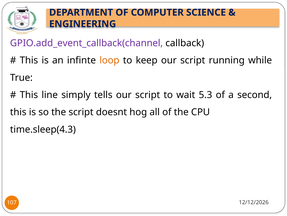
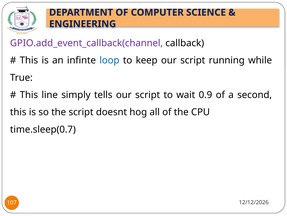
loop colour: orange -> blue
5.3: 5.3 -> 0.9
time.sleep(4.3: time.sleep(4.3 -> time.sleep(0.7
